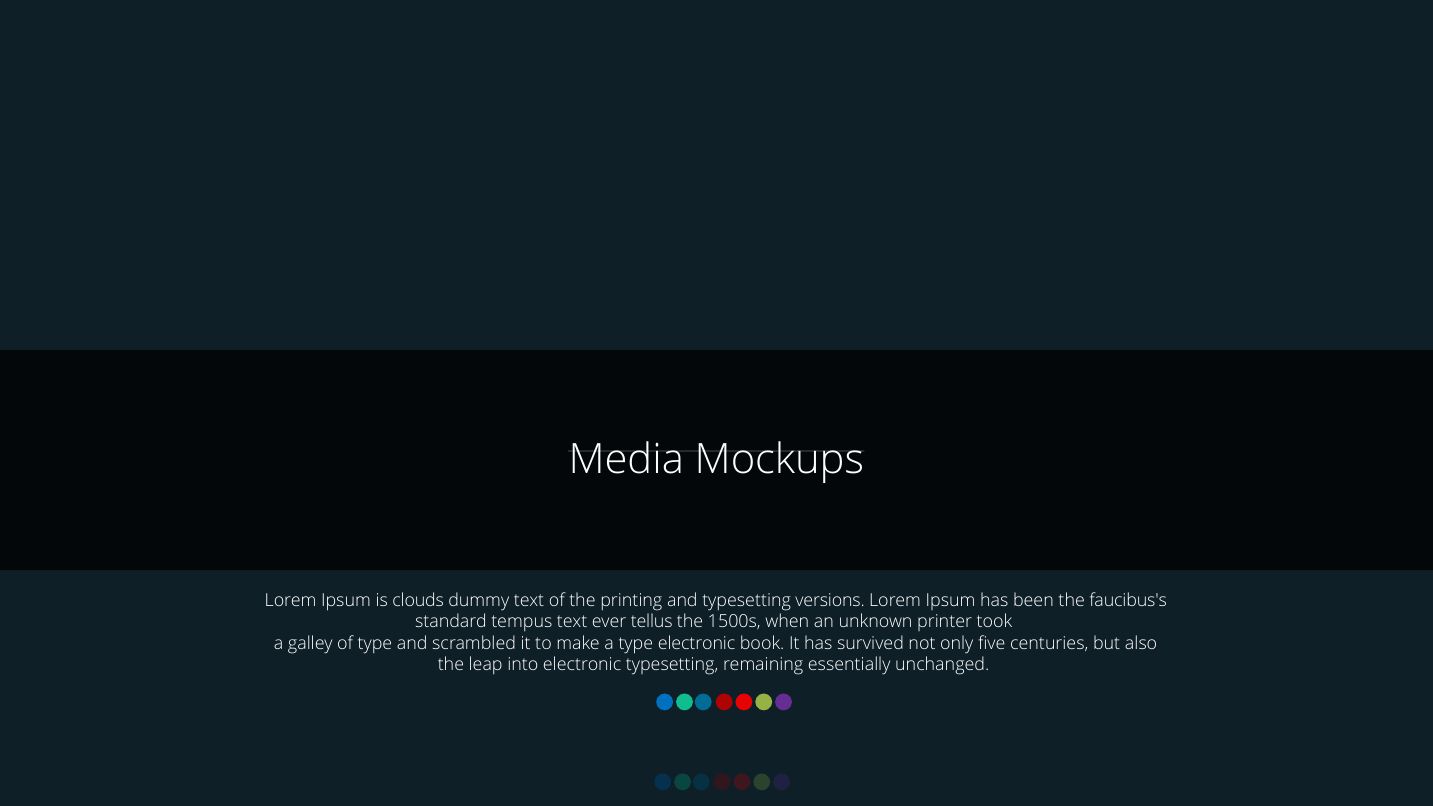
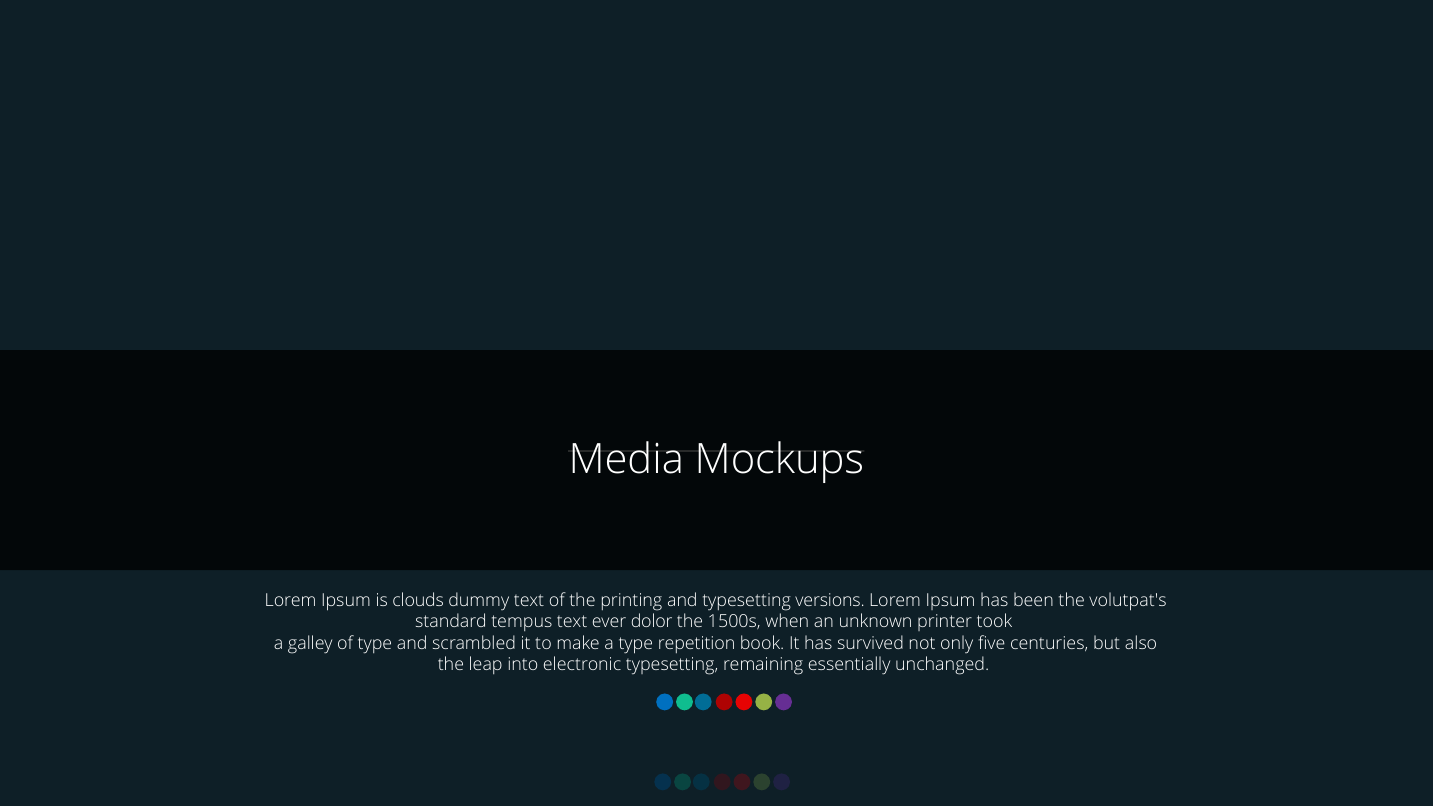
faucibus's: faucibus's -> volutpat's
tellus: tellus -> dolor
type electronic: electronic -> repetition
